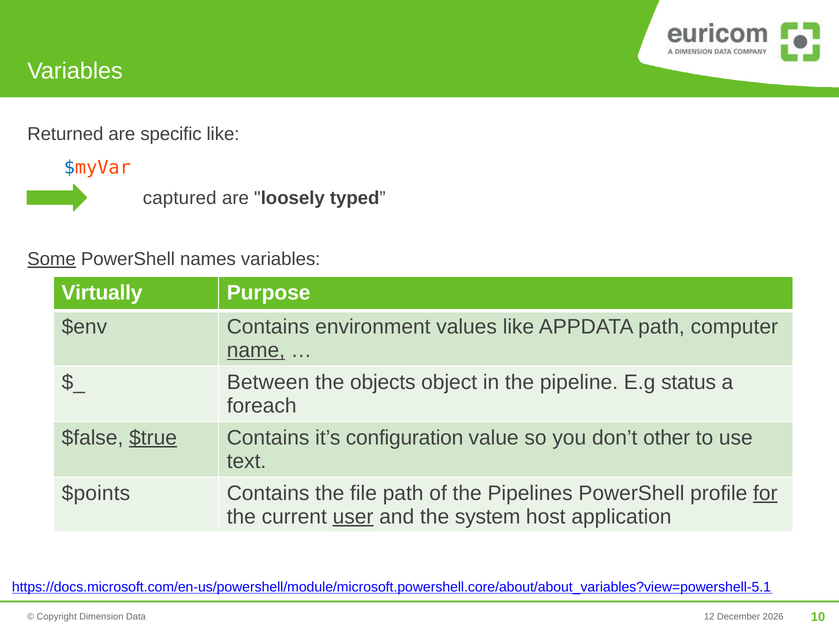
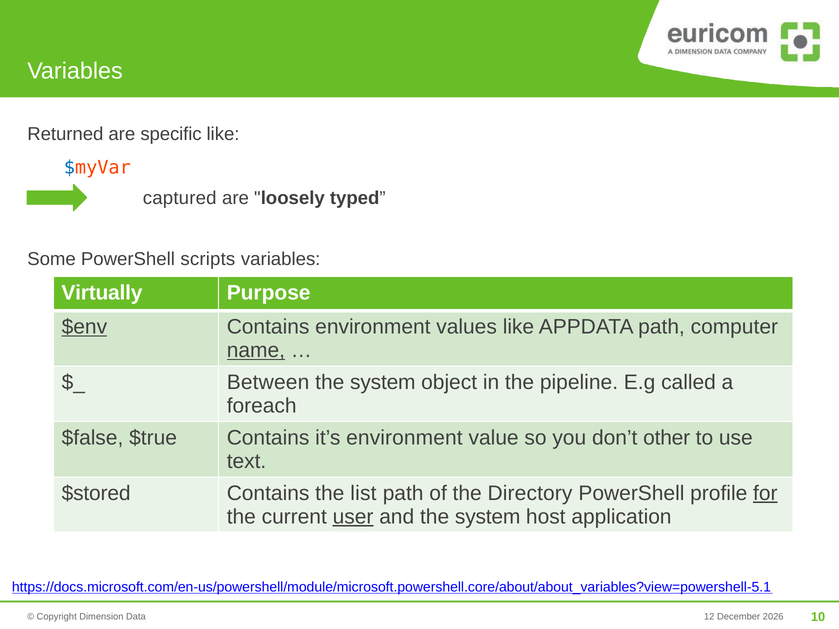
Some underline: present -> none
names: names -> scripts
$env underline: none -> present
objects at (383, 383): objects -> system
status: status -> called
$true underline: present -> none
it’s configuration: configuration -> environment
$points: $points -> $stored
file: file -> list
Pipelines: Pipelines -> Directory
